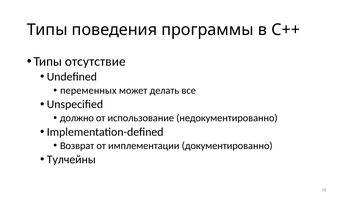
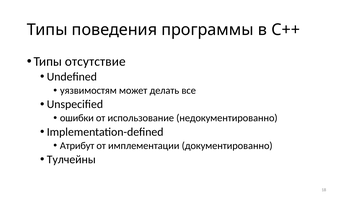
переменных: переменных -> уязвимостям
должно: должно -> ошибки
Возврат: Возврат -> Атрибут
